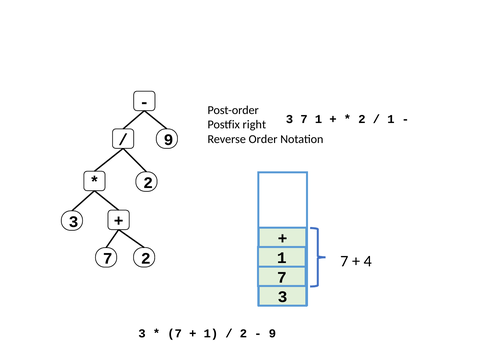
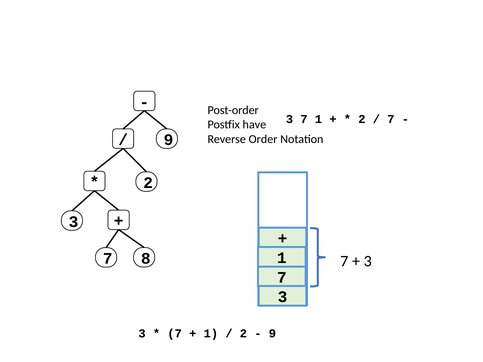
1 at (391, 119): 1 -> 7
right: right -> have
7 2: 2 -> 8
4 at (368, 261): 4 -> 3
